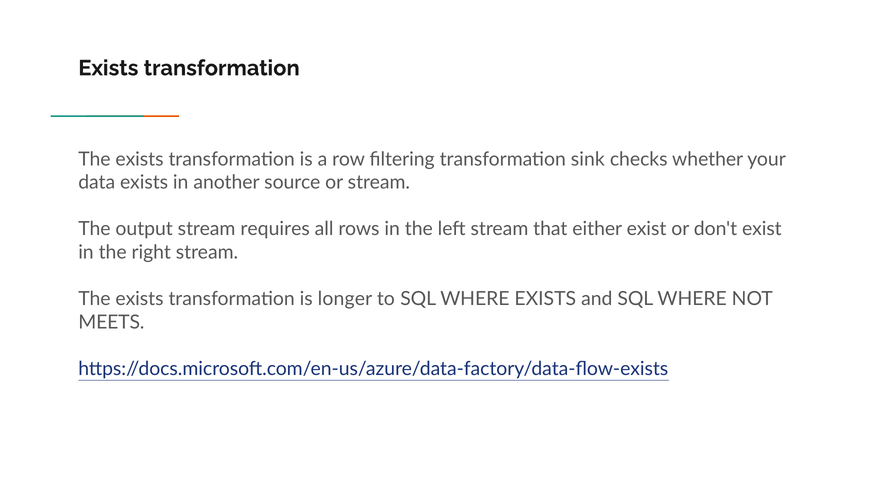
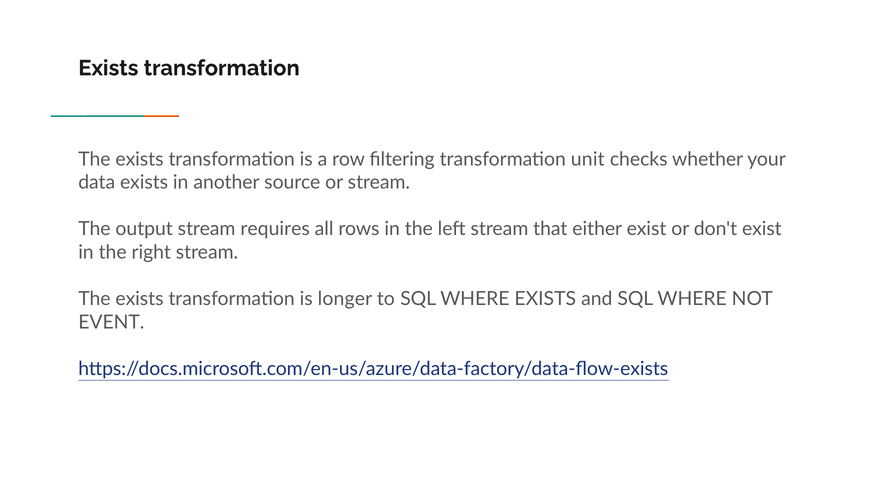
sink: sink -> unit
MEETS: MEETS -> EVENT
